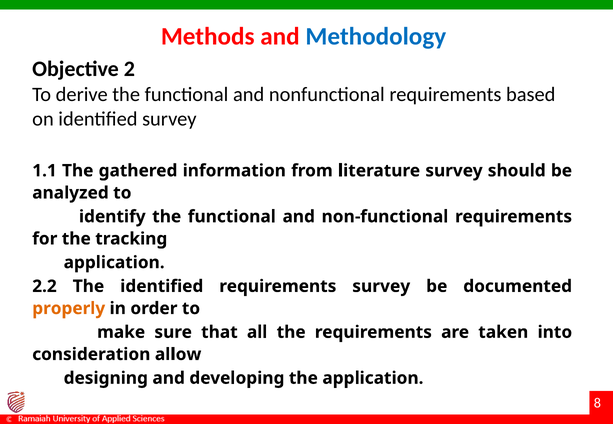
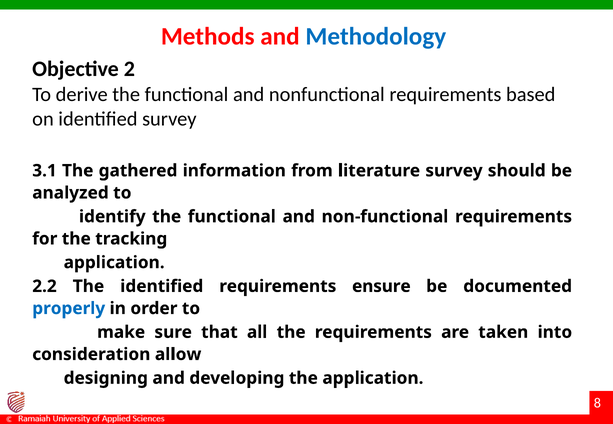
1.1: 1.1 -> 3.1
requirements survey: survey -> ensure
properly colour: orange -> blue
